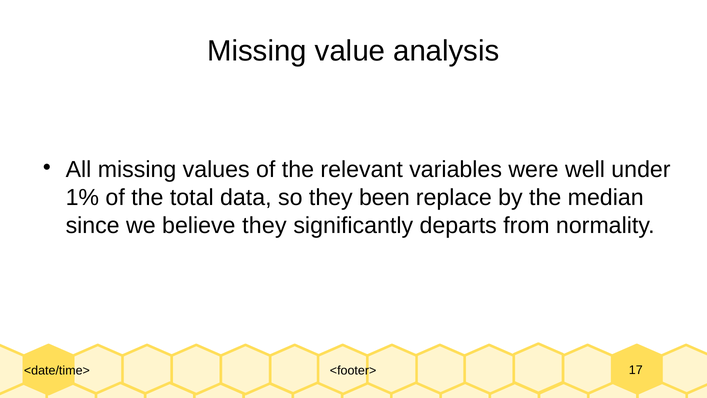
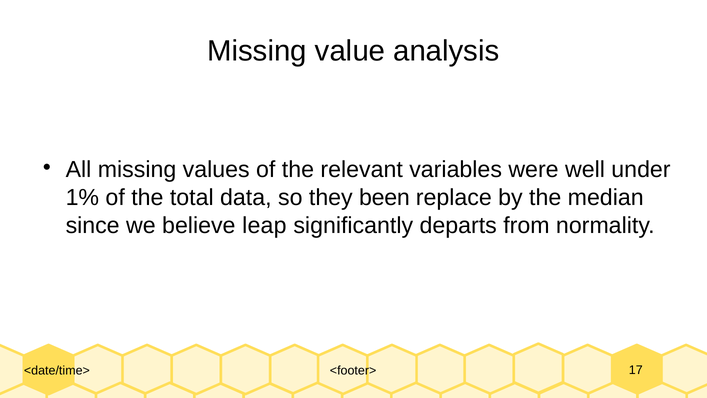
believe they: they -> leap
